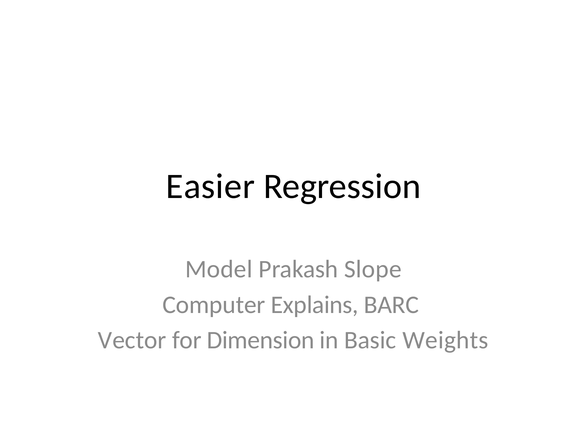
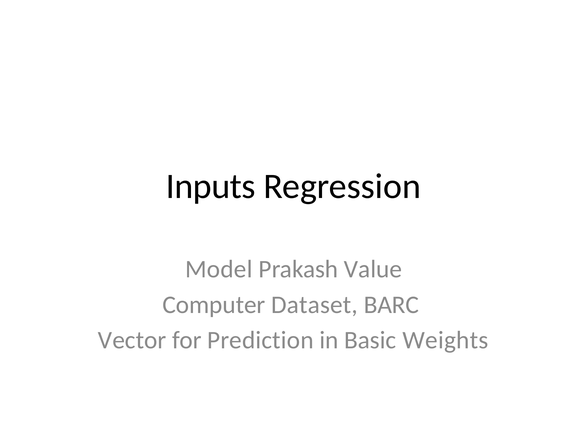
Easier: Easier -> Inputs
Slope: Slope -> Value
Explains: Explains -> Dataset
Dimension: Dimension -> Prediction
